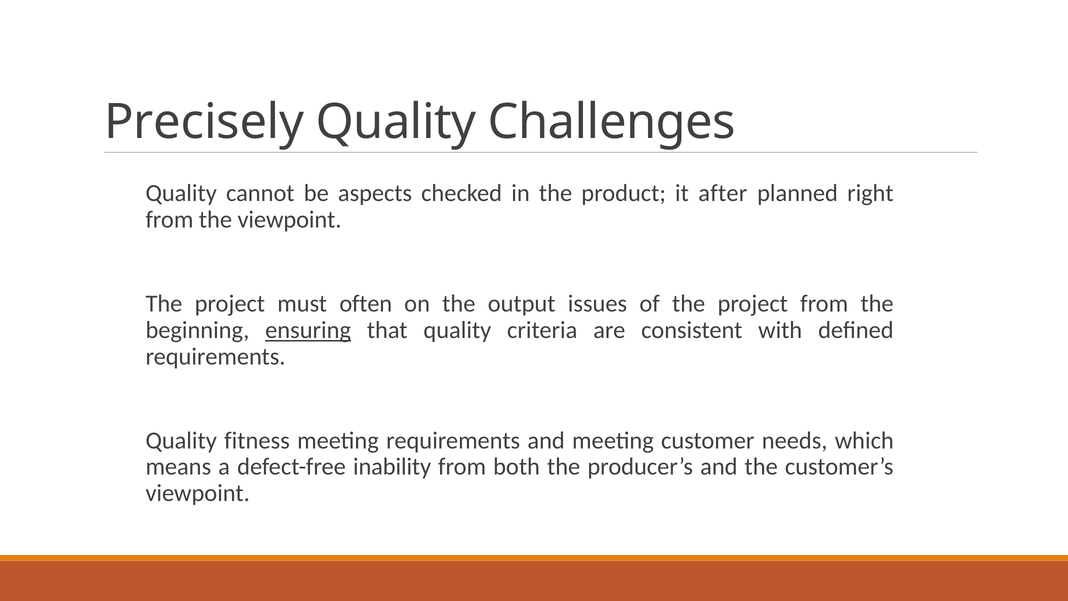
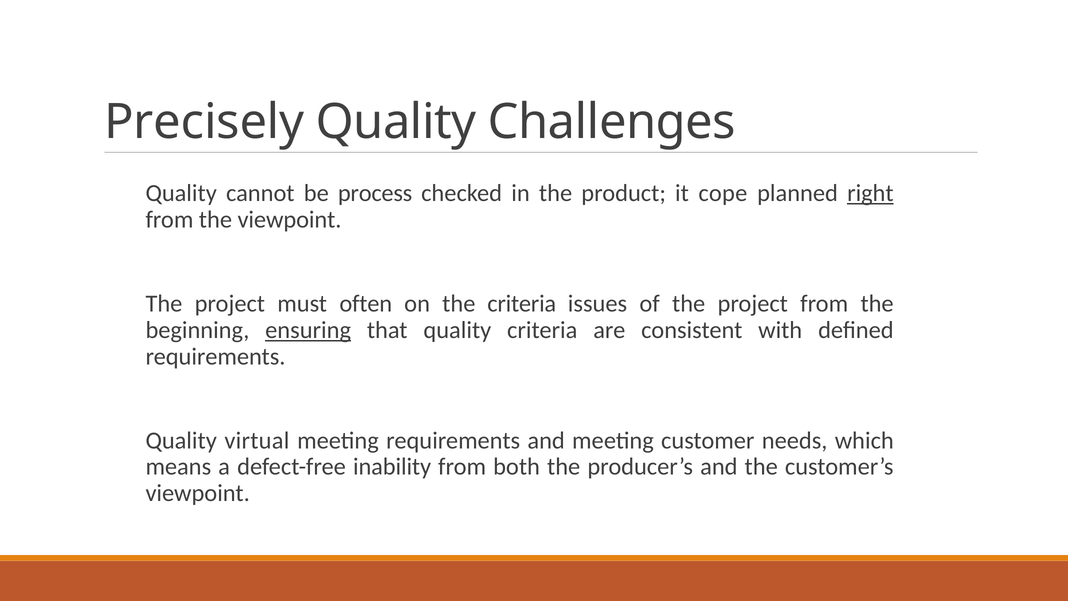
aspects: aspects -> process
after: after -> cope
right underline: none -> present
the output: output -> criteria
fitness: fitness -> virtual
